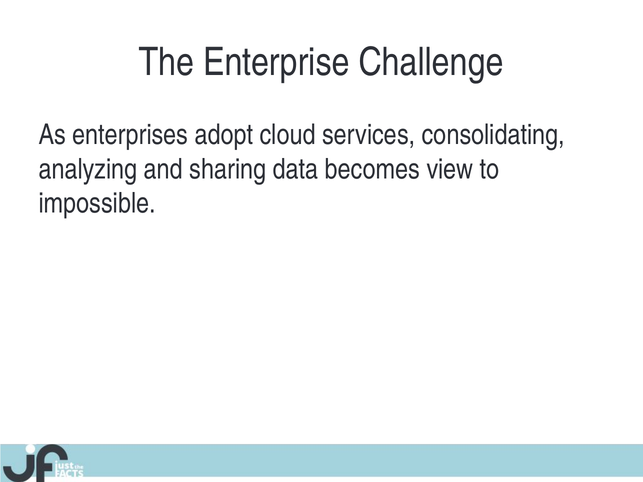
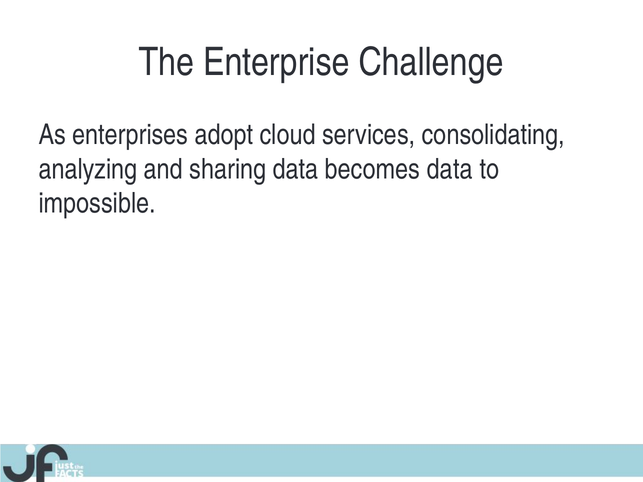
becomes view: view -> data
